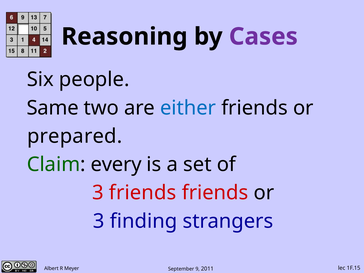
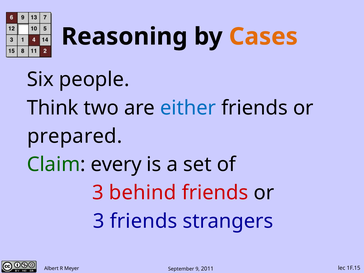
Cases colour: purple -> orange
Same: Same -> Think
3 friends: friends -> behind
3 finding: finding -> friends
